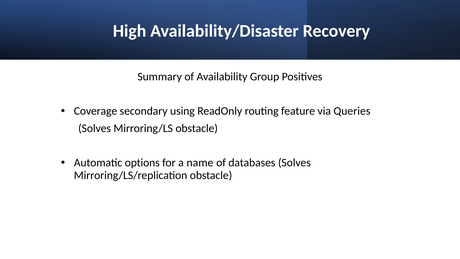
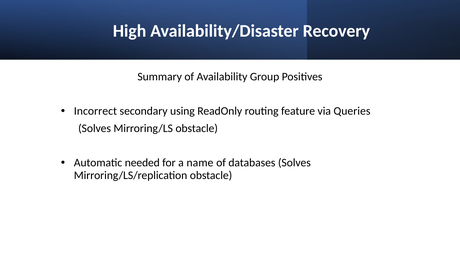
Coverage: Coverage -> Incorrect
options: options -> needed
